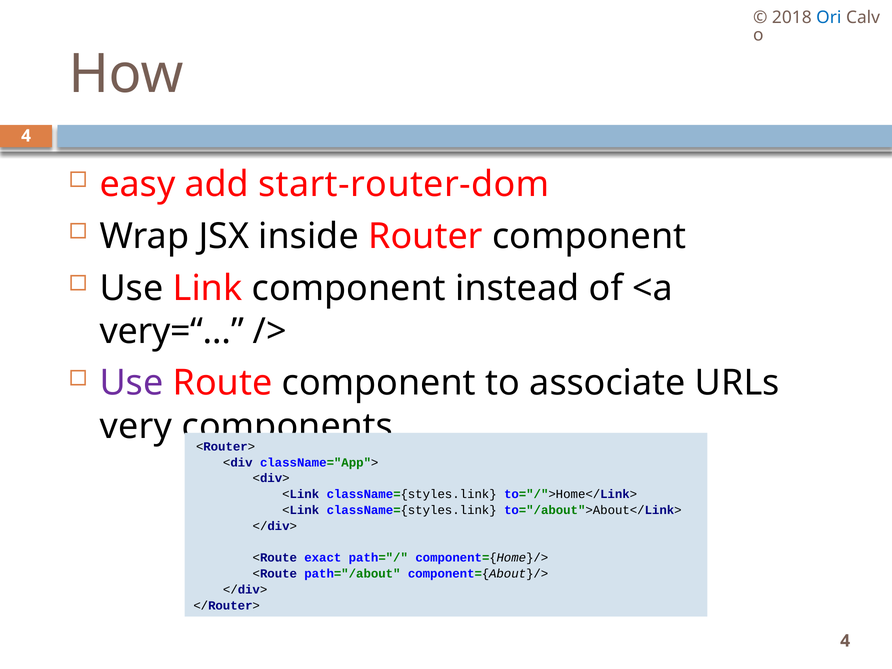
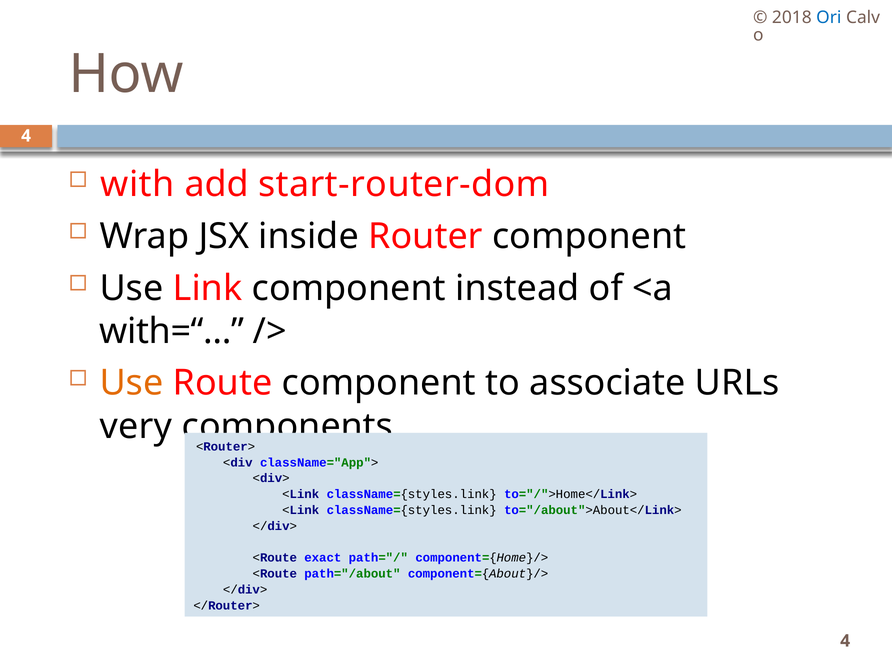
easy: easy -> with
very=“…: very=“… -> with=“…
Use at (132, 383) colour: purple -> orange
